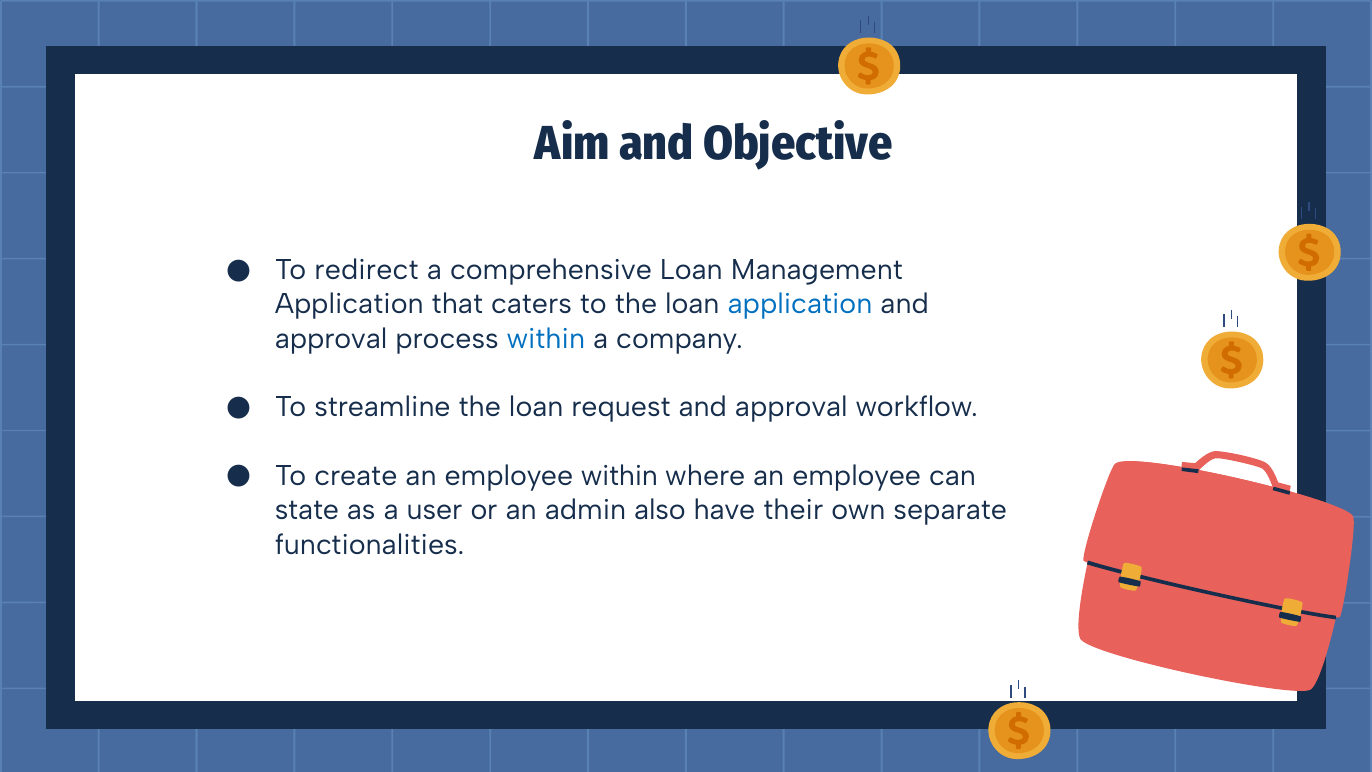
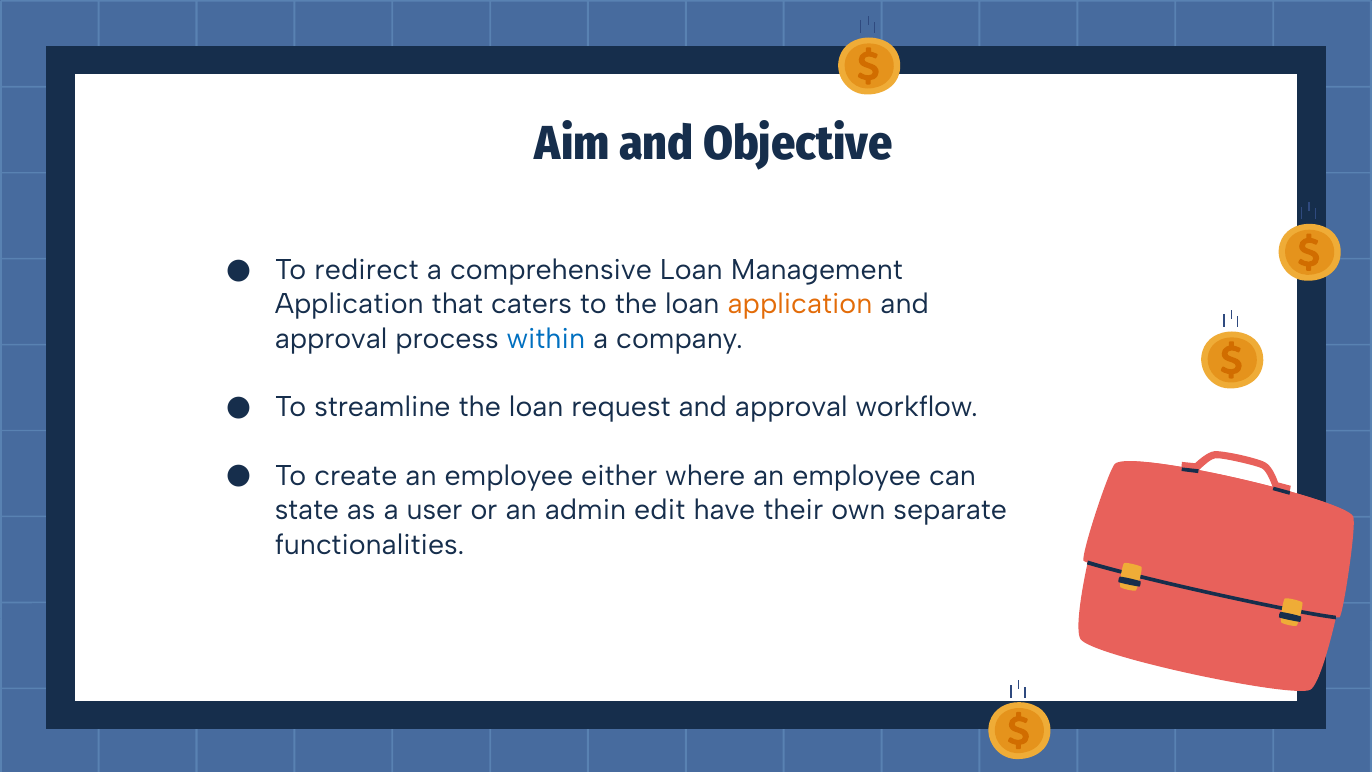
application at (800, 304) colour: blue -> orange
employee within: within -> either
also: also -> edit
